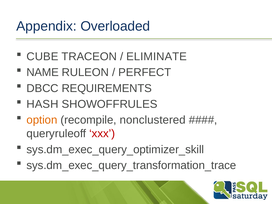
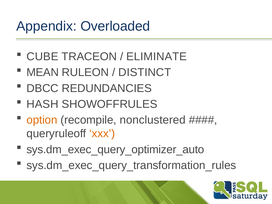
NAME: NAME -> MEAN
PERFECT: PERFECT -> DISTINCT
REQUIREMENTS: REQUIREMENTS -> REDUNDANCIES
xxx colour: red -> orange
sys.dm_exec_query_optimizer_skill: sys.dm_exec_query_optimizer_skill -> sys.dm_exec_query_optimizer_auto
sys.dm_exec_query_transformation_trace: sys.dm_exec_query_transformation_trace -> sys.dm_exec_query_transformation_rules
